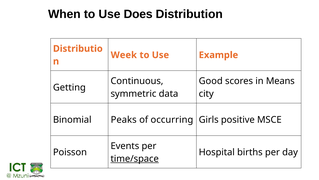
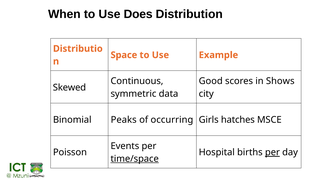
Week: Week -> Space
Means: Means -> Shows
Getting: Getting -> Skewed
positive: positive -> hatches
per at (272, 152) underline: none -> present
